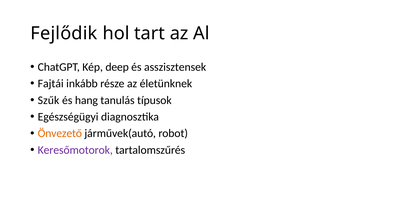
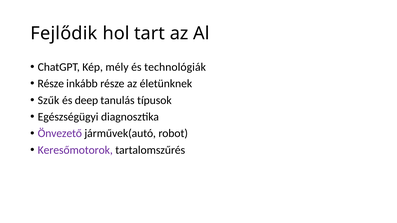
deep: deep -> mély
asszisztensek: asszisztensek -> technológiák
Fajtái at (51, 84): Fajtái -> Része
hang: hang -> deep
Önvezető colour: orange -> purple
